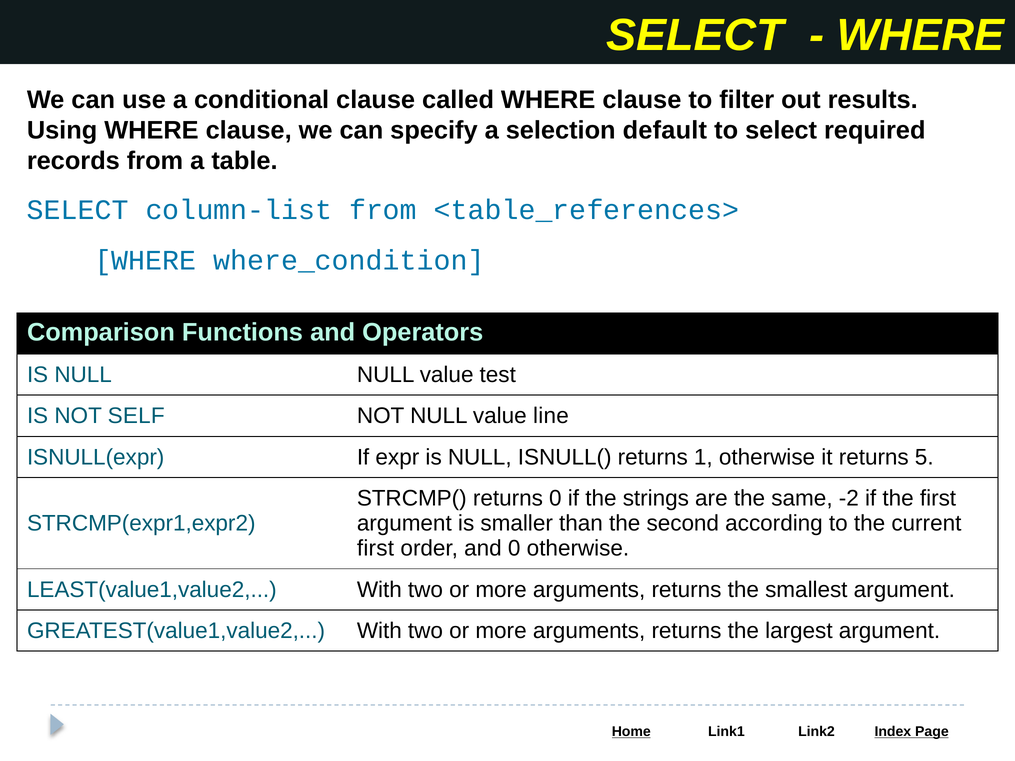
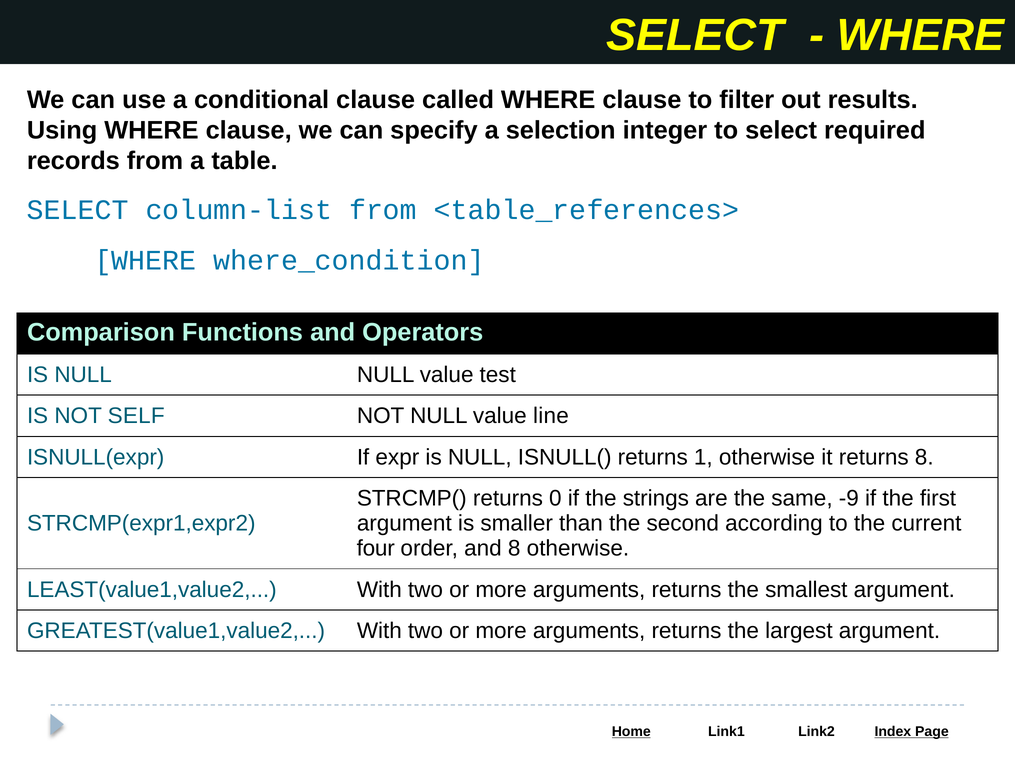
default: default -> integer
returns 5: 5 -> 8
-2: -2 -> -9
first at (375, 549): first -> four
and 0: 0 -> 8
